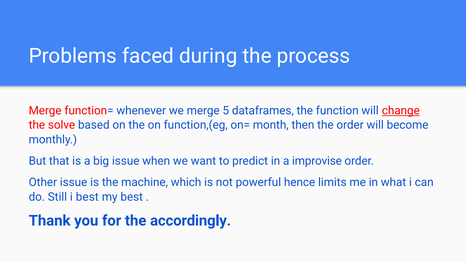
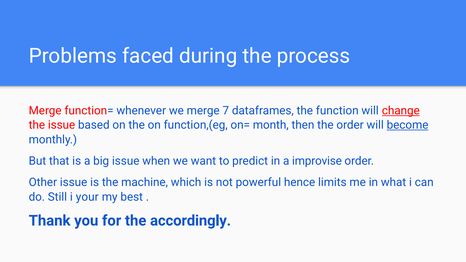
5: 5 -> 7
the solve: solve -> issue
become underline: none -> present
i best: best -> your
